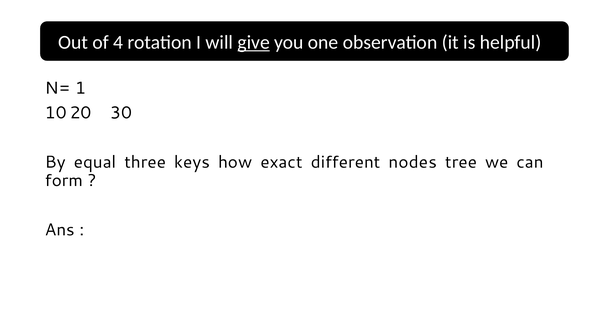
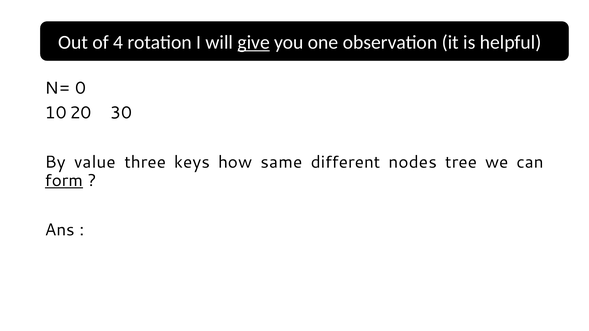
1: 1 -> 0
equal: equal -> value
exact: exact -> same
form underline: none -> present
